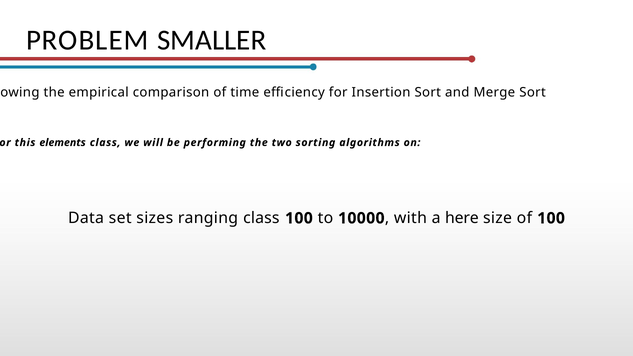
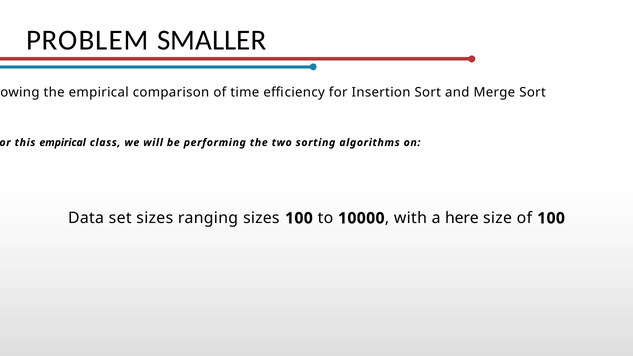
this elements: elements -> empirical
ranging class: class -> sizes
